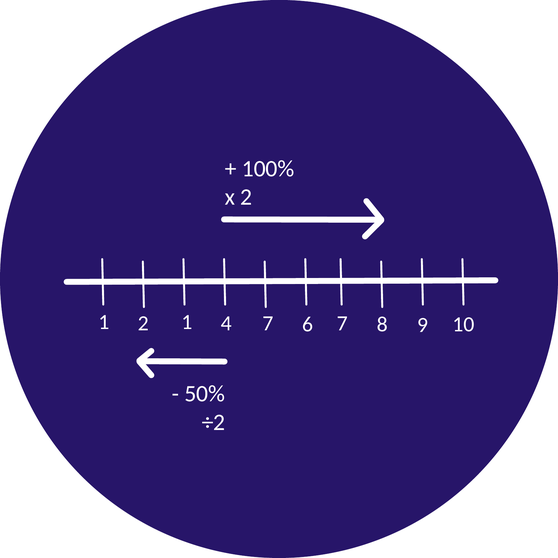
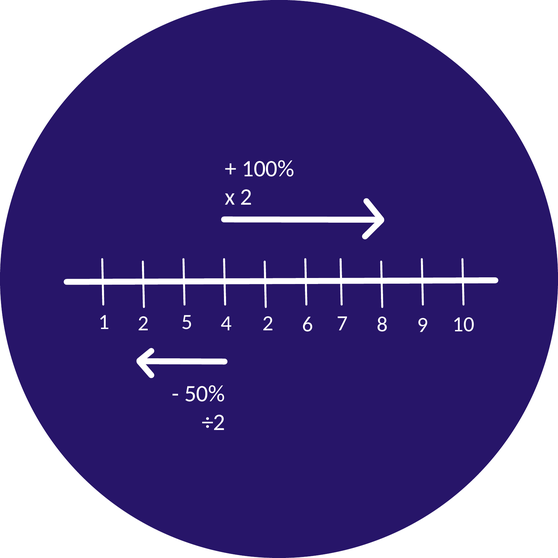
2 1: 1 -> 5
4 7: 7 -> 2
